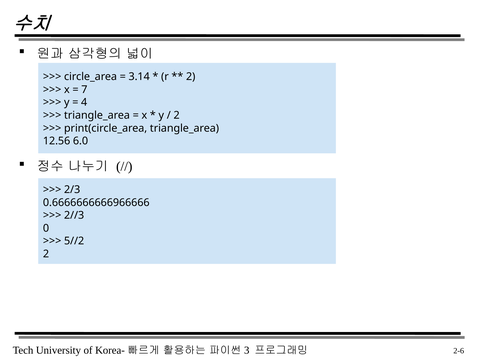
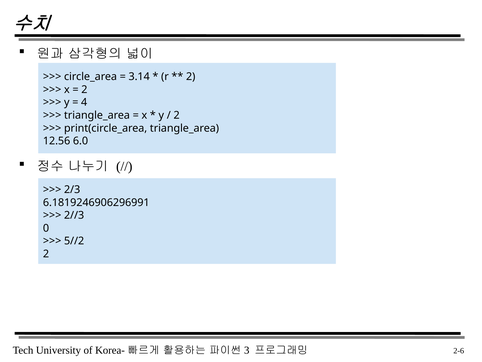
7 at (84, 89): 7 -> 2
0.6666666666966666: 0.6666666666966666 -> 6.1819246906296991
